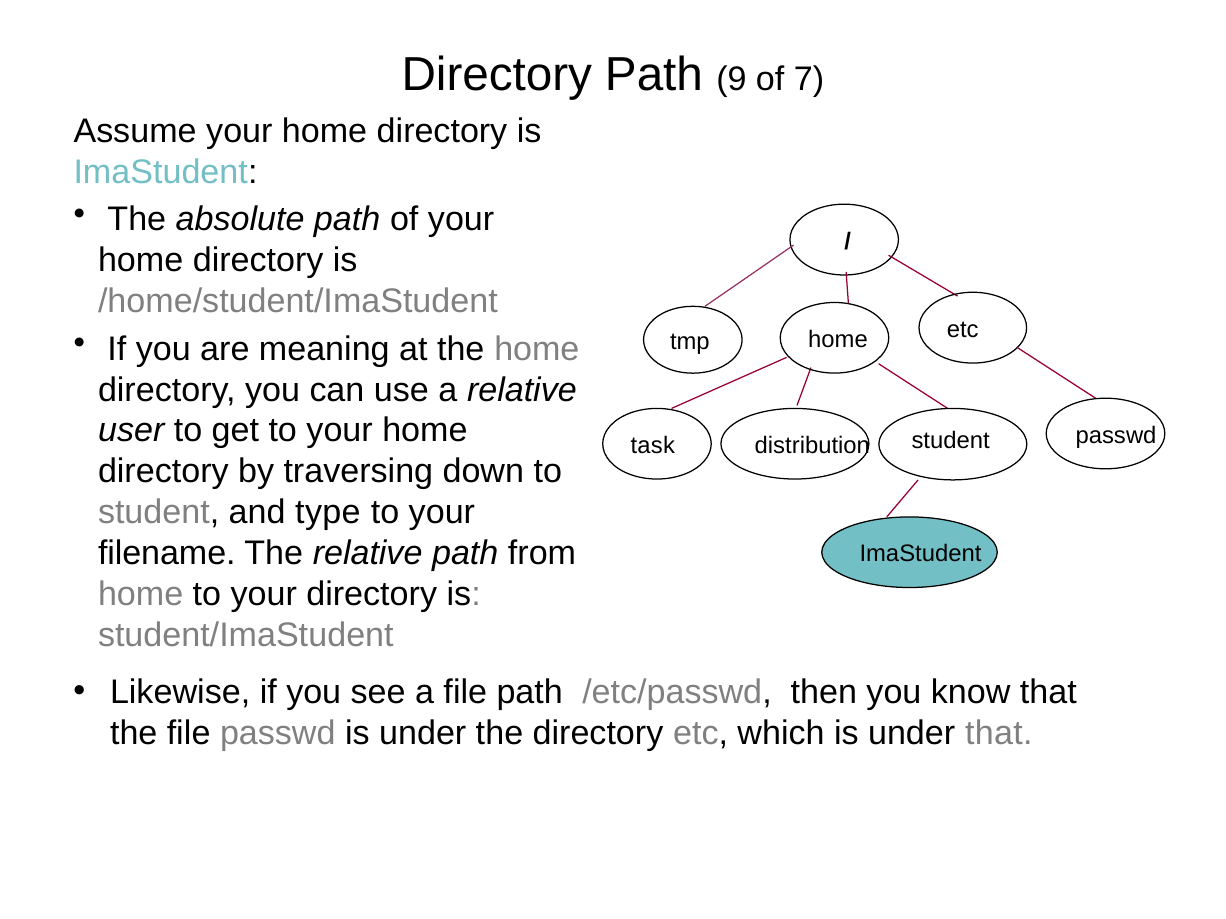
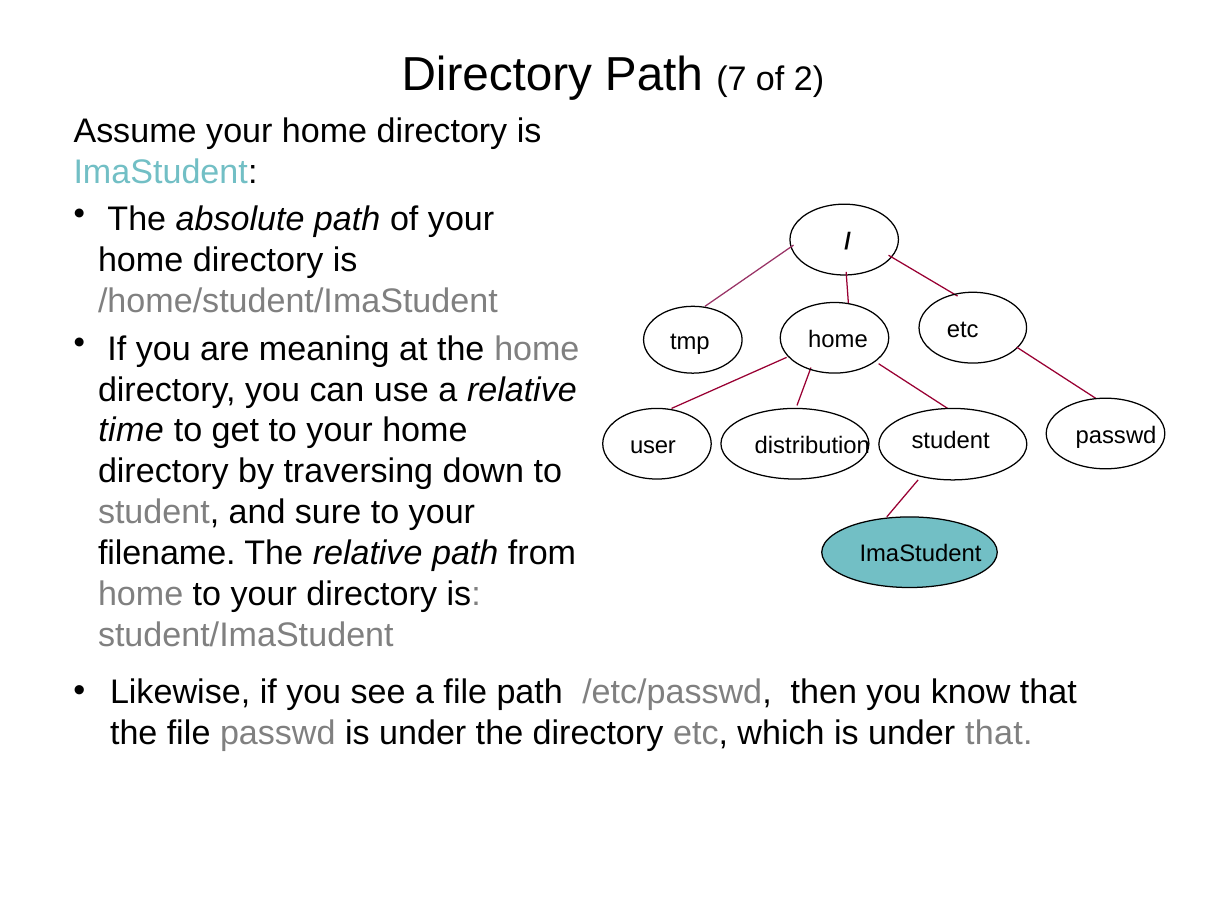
9: 9 -> 7
7: 7 -> 2
user: user -> time
task: task -> user
type: type -> sure
